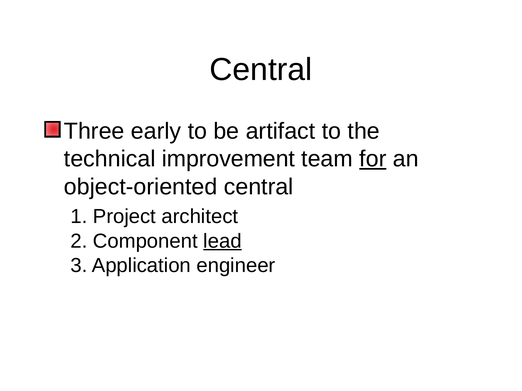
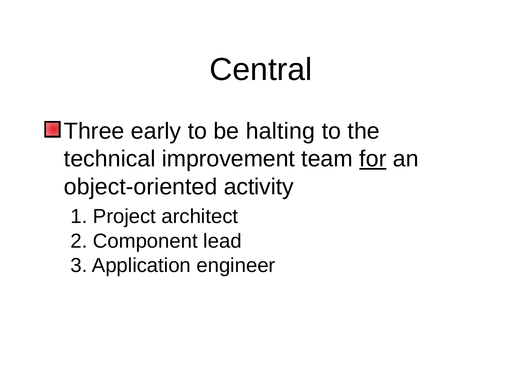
artifact: artifact -> halting
object-oriented central: central -> activity
lead underline: present -> none
